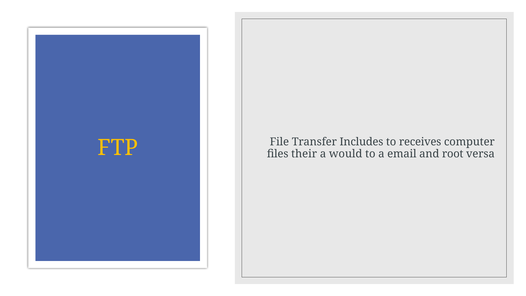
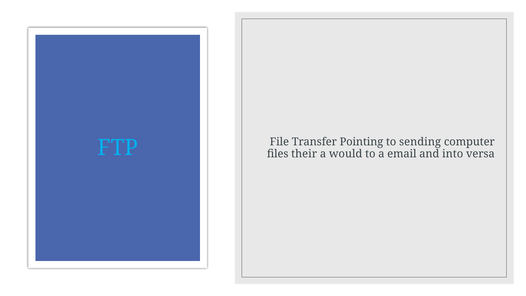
FTP colour: yellow -> light blue
Includes: Includes -> Pointing
receives: receives -> sending
root: root -> into
